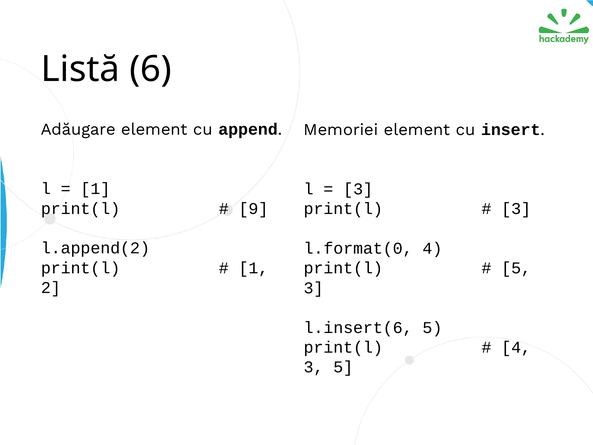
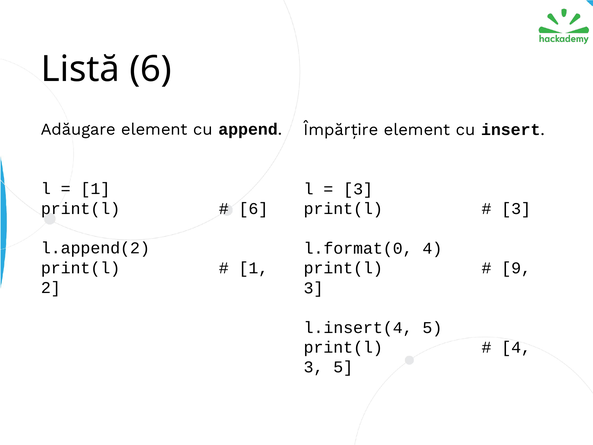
Memoriei: Memoriei -> Împărțire
9 at (253, 208): 9 -> 6
5 at (516, 268): 5 -> 9
l.insert(6: l.insert(6 -> l.insert(4
